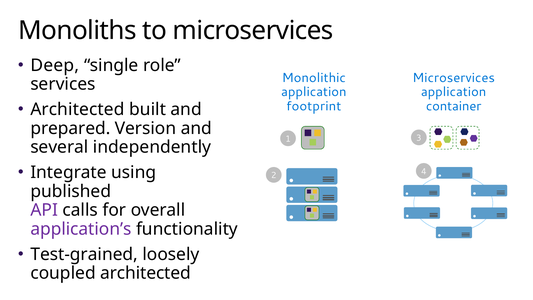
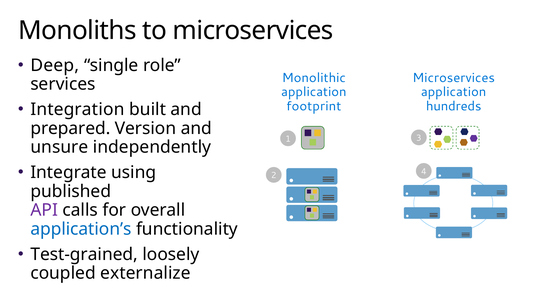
container: container -> hundreds
Architected at (77, 109): Architected -> Integration
several: several -> unsure
application’s colour: purple -> blue
coupled architected: architected -> externalize
